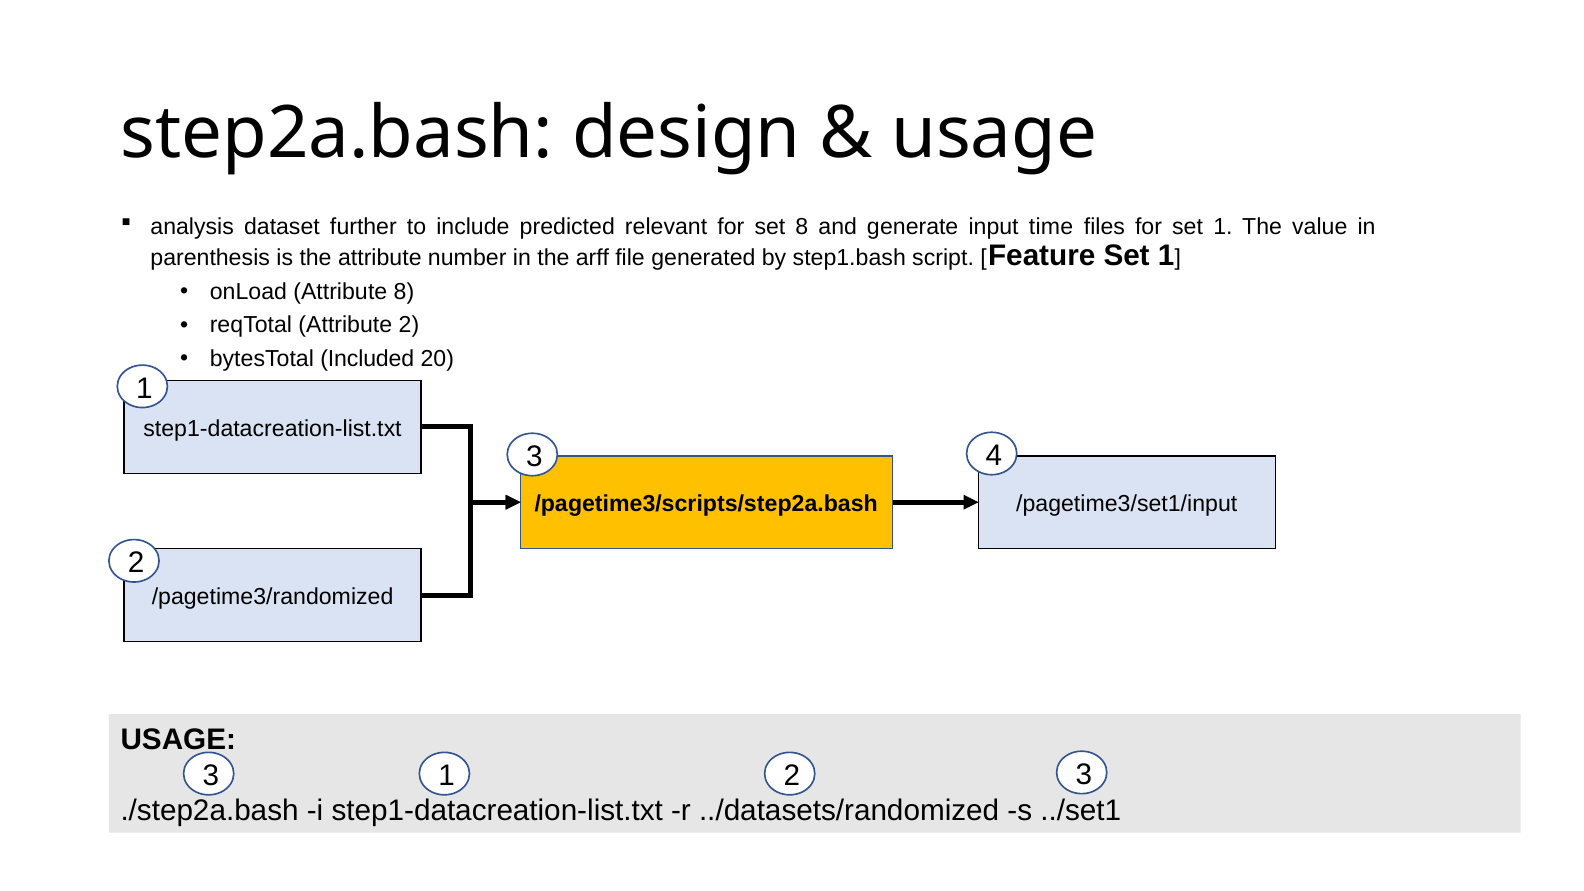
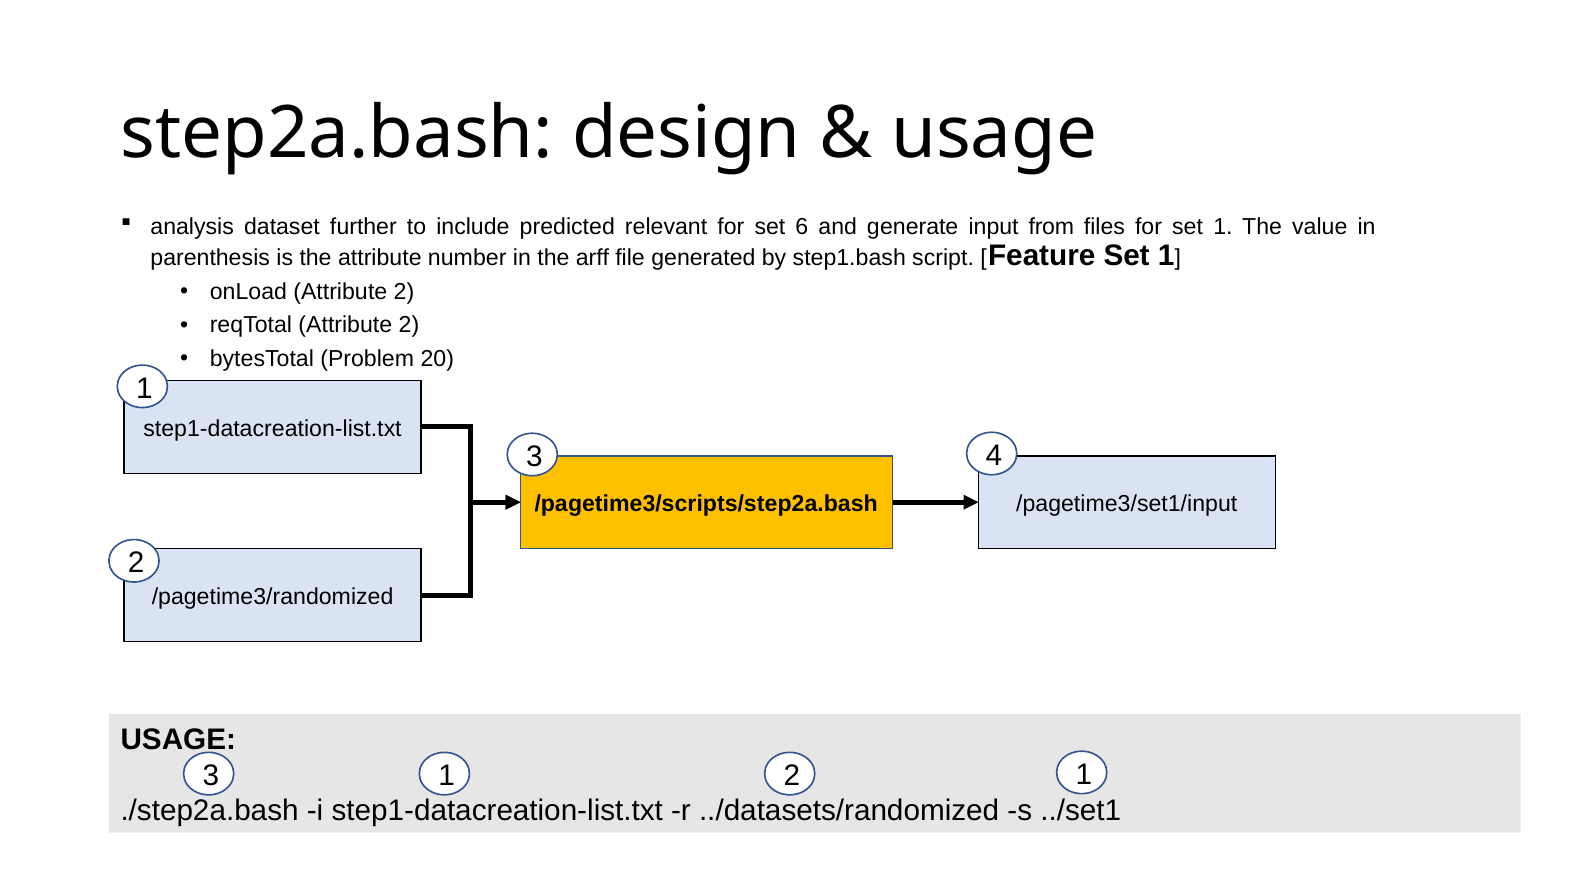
set 8: 8 -> 6
time: time -> from
onLoad Attribute 8: 8 -> 2
Included: Included -> Problem
3 1 2 3: 3 -> 1
